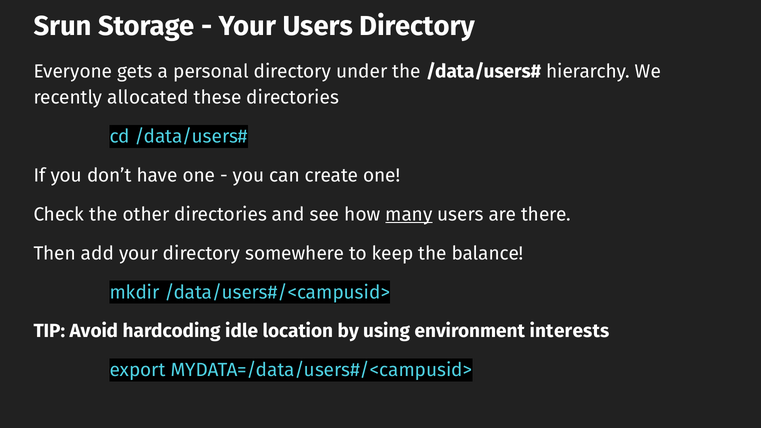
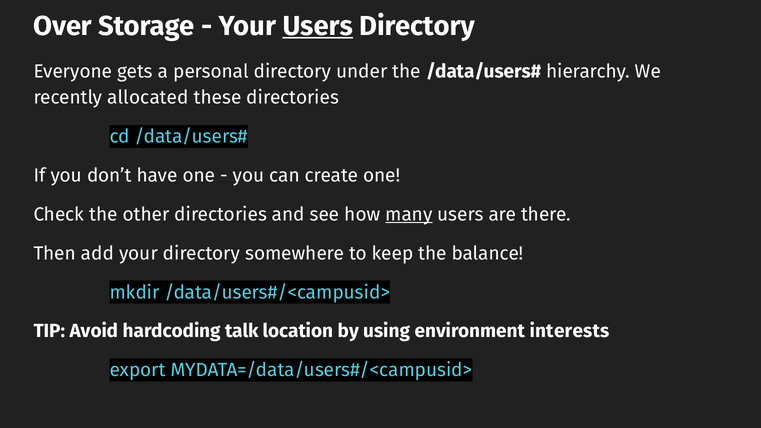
Srun: Srun -> Over
Users at (318, 26) underline: none -> present
idle: idle -> talk
